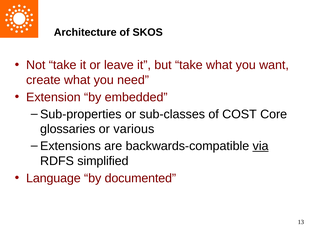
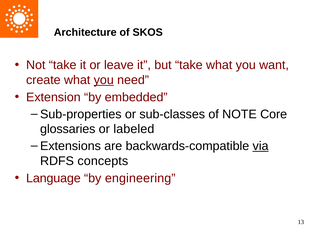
you at (104, 80) underline: none -> present
COST: COST -> NOTE
various: various -> labeled
simplified: simplified -> concepts
documented: documented -> engineering
